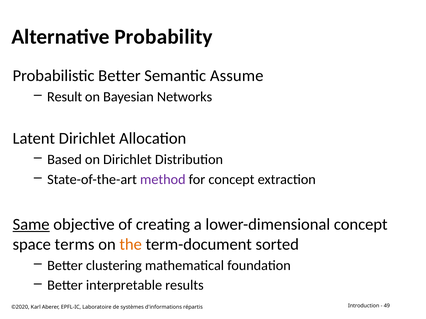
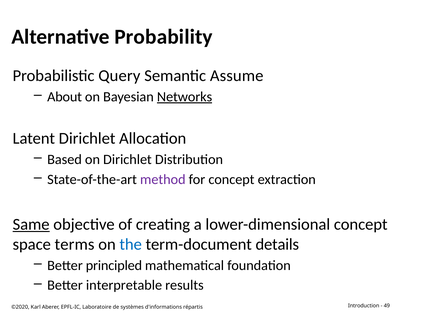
Probabilistic Better: Better -> Query
Result: Result -> About
Networks underline: none -> present
the colour: orange -> blue
sorted: sorted -> details
clustering: clustering -> principled
